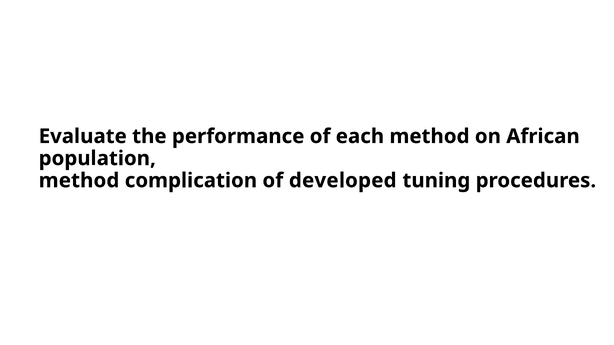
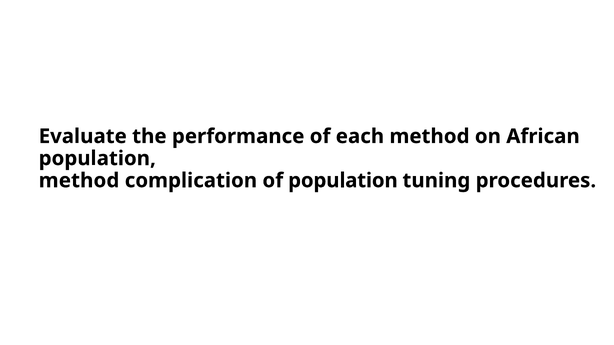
of developed: developed -> population
